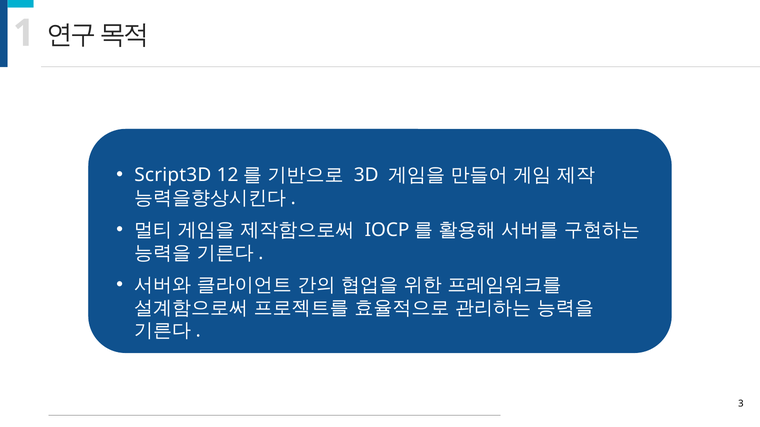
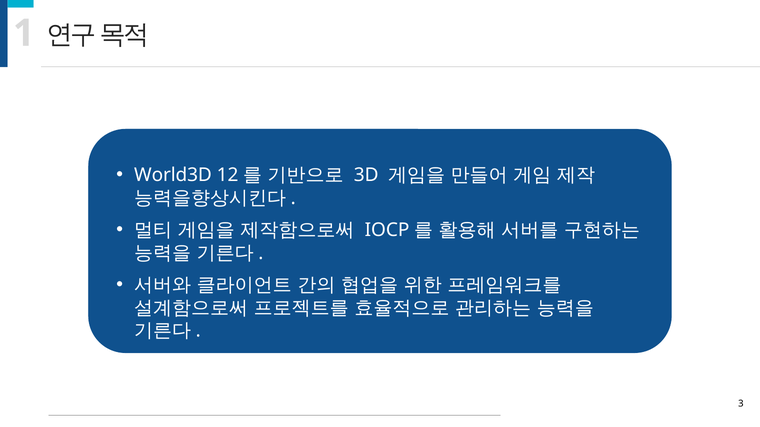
Script3D: Script3D -> World3D
